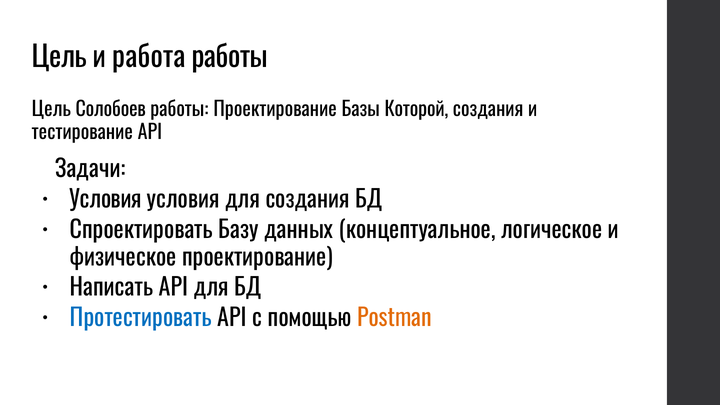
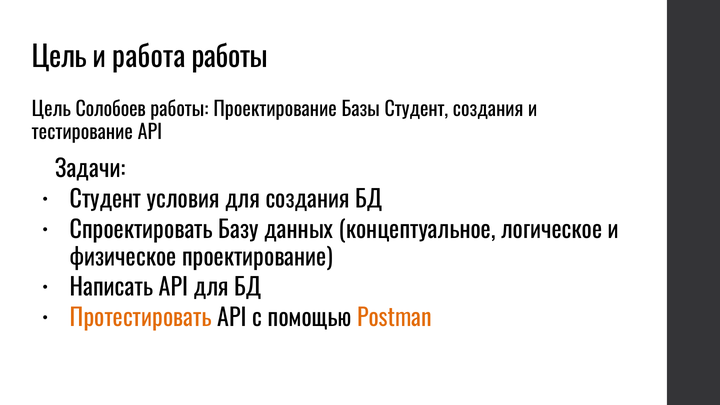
Базы Которой: Которой -> Студент
Условия at (106, 200): Условия -> Студент
Протестировать colour: blue -> orange
